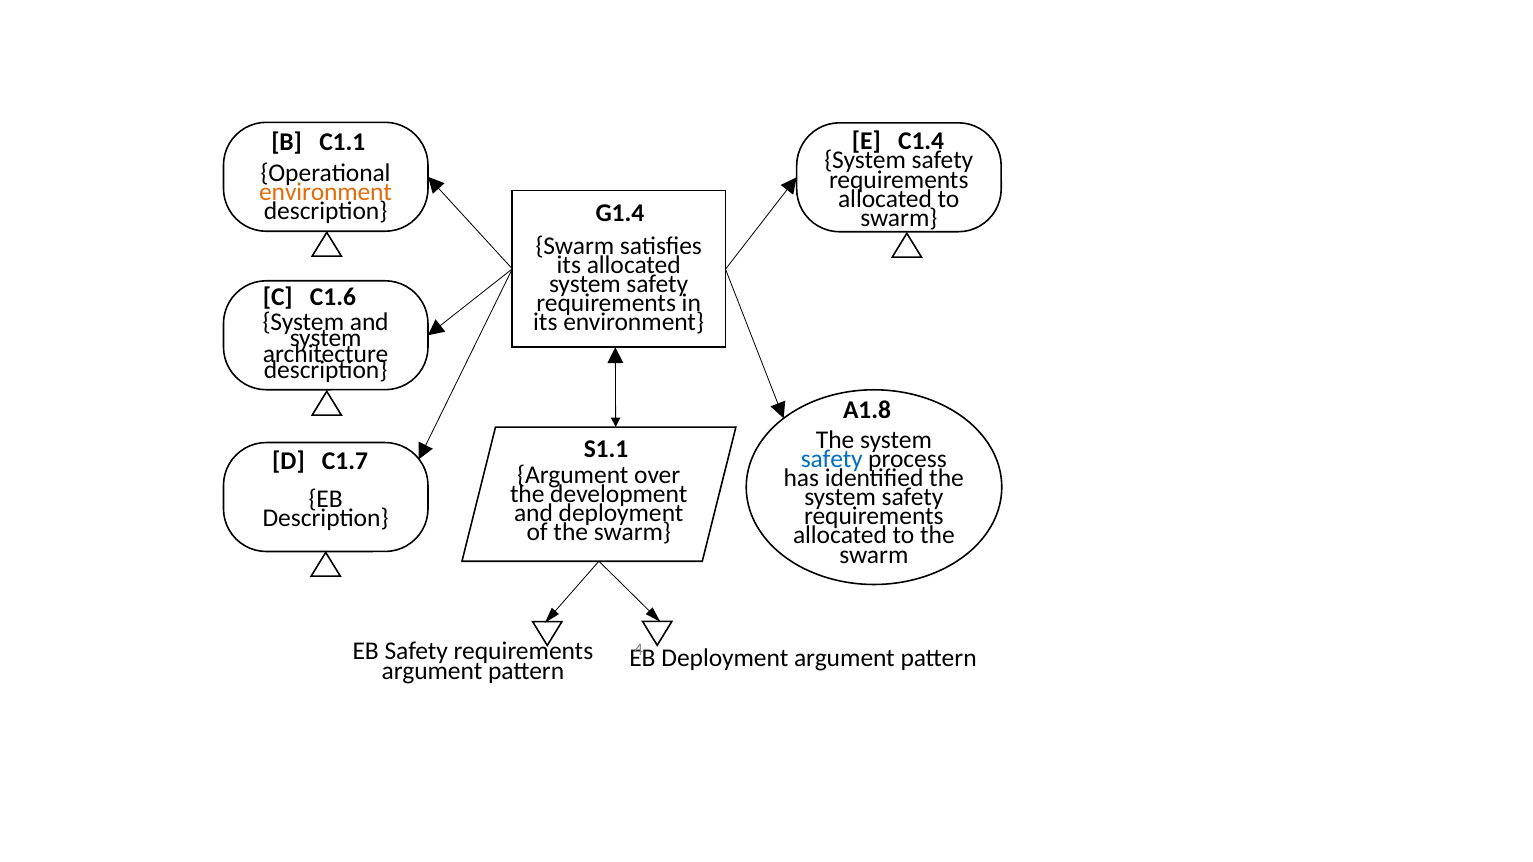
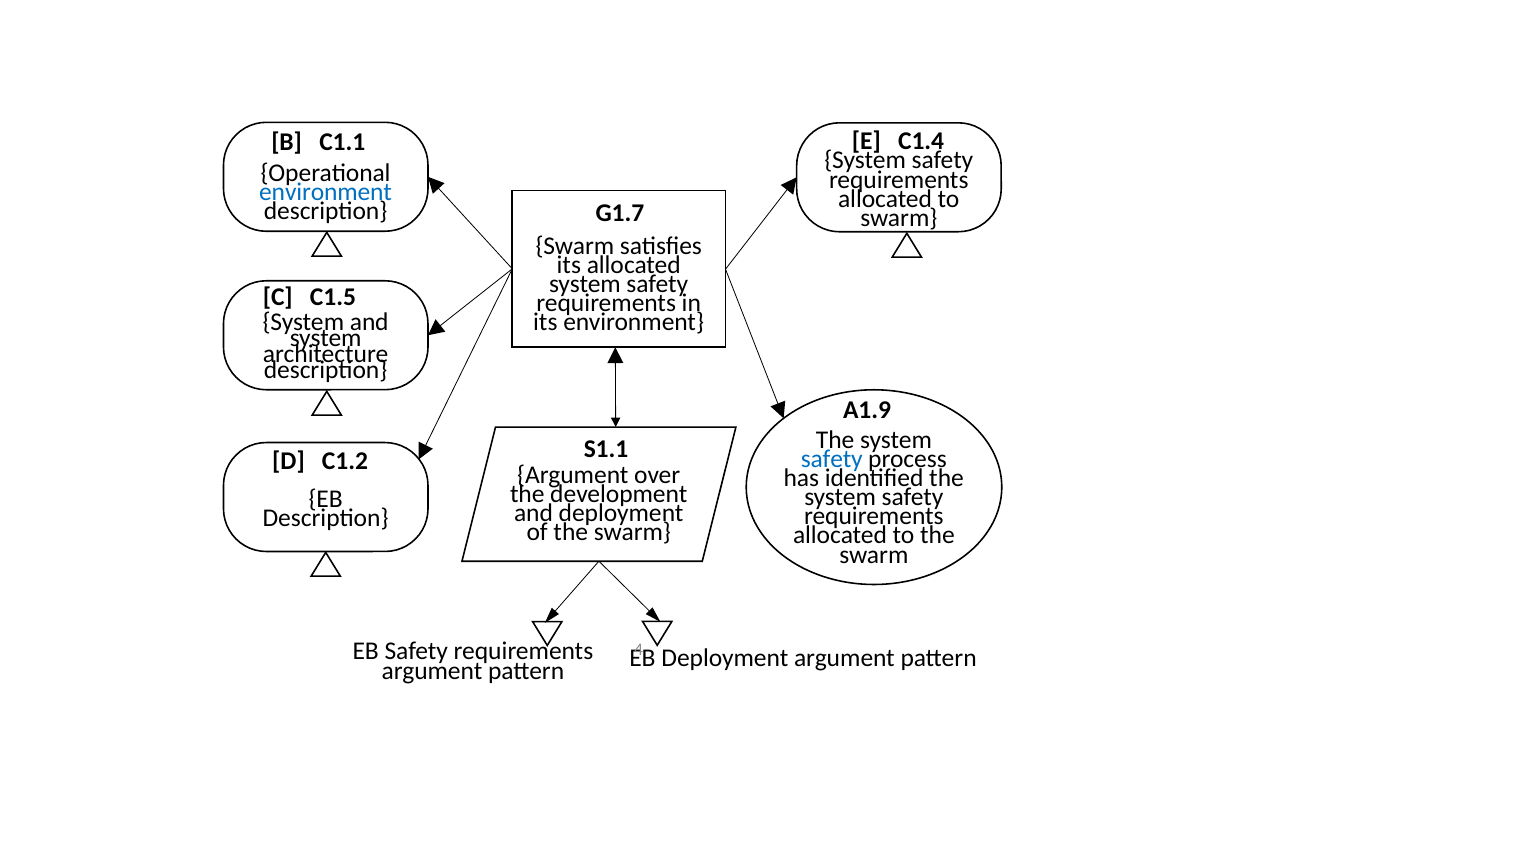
environment at (326, 192) colour: orange -> blue
G1.4: G1.4 -> G1.7
C1.6: C1.6 -> C1.5
A1.8: A1.8 -> A1.9
C1.7: C1.7 -> C1.2
